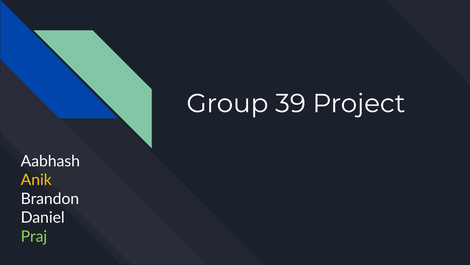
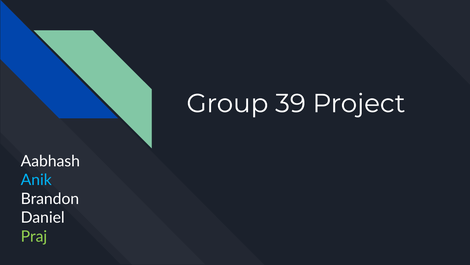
Anik colour: yellow -> light blue
